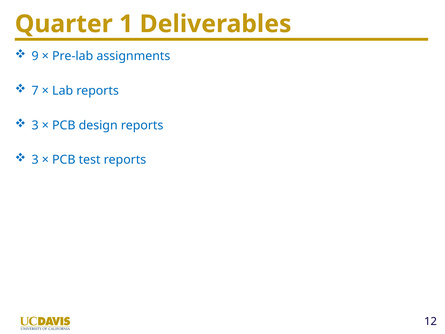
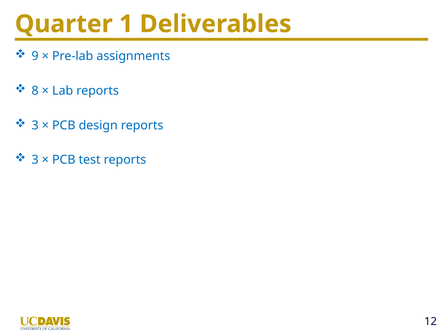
7: 7 -> 8
